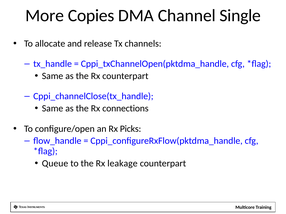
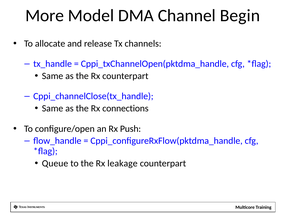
Copies: Copies -> Model
Single: Single -> Begin
Picks: Picks -> Push
